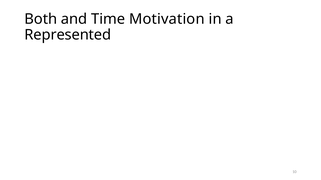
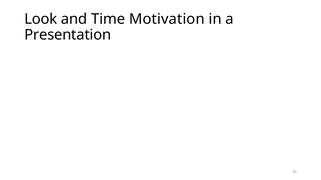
Both: Both -> Look
Represented: Represented -> Presentation
